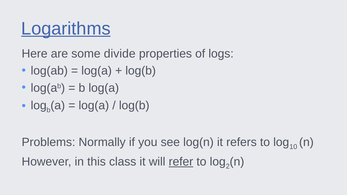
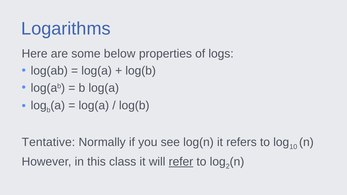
Logarithms underline: present -> none
divide: divide -> below
Problems: Problems -> Tentative
